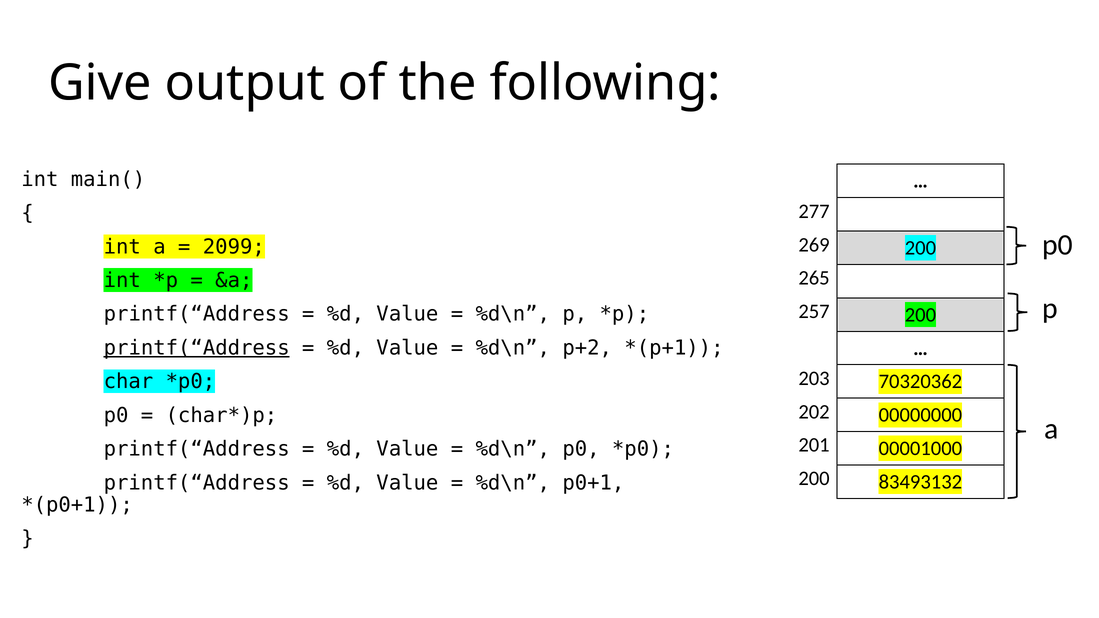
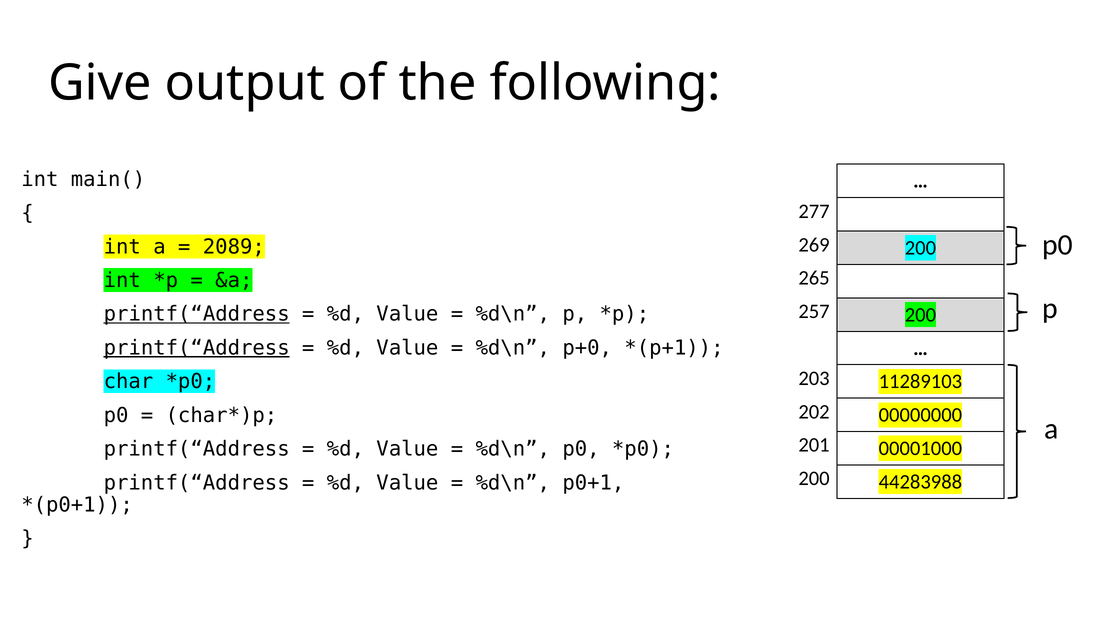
2099: 2099 -> 2089
printf(“Address at (197, 314) underline: none -> present
p+2: p+2 -> p+0
70320362: 70320362 -> 11289103
83493132: 83493132 -> 44283988
